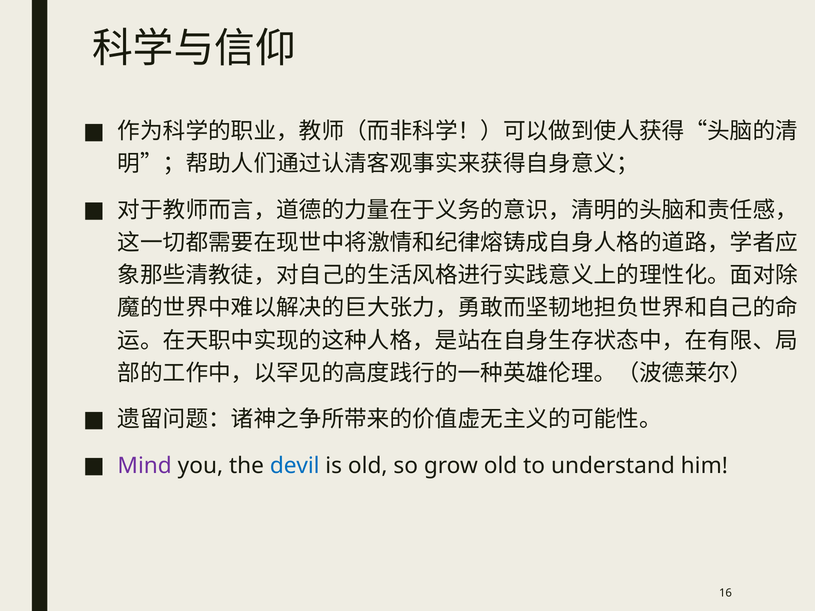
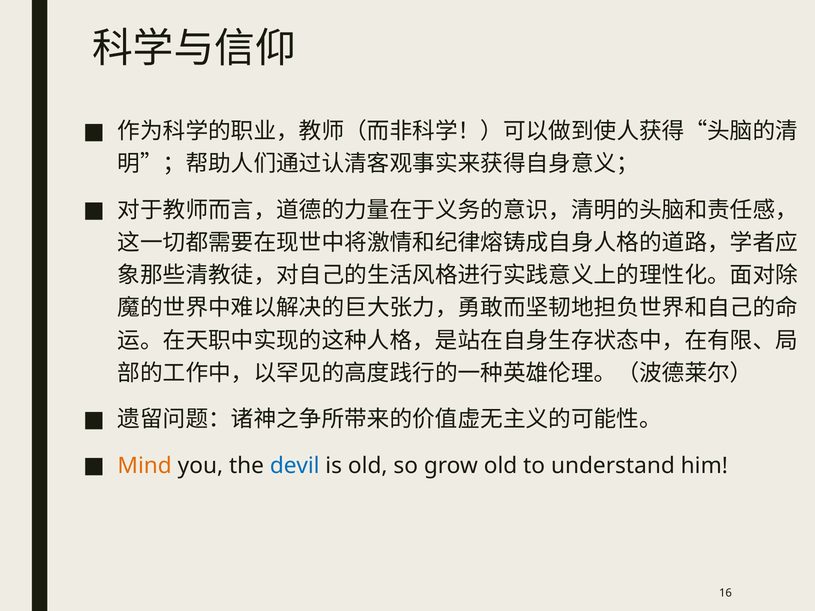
Mind colour: purple -> orange
